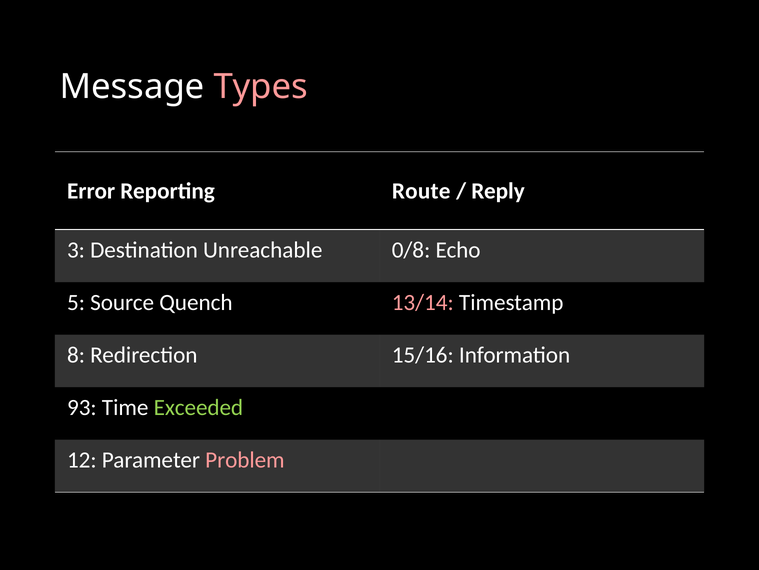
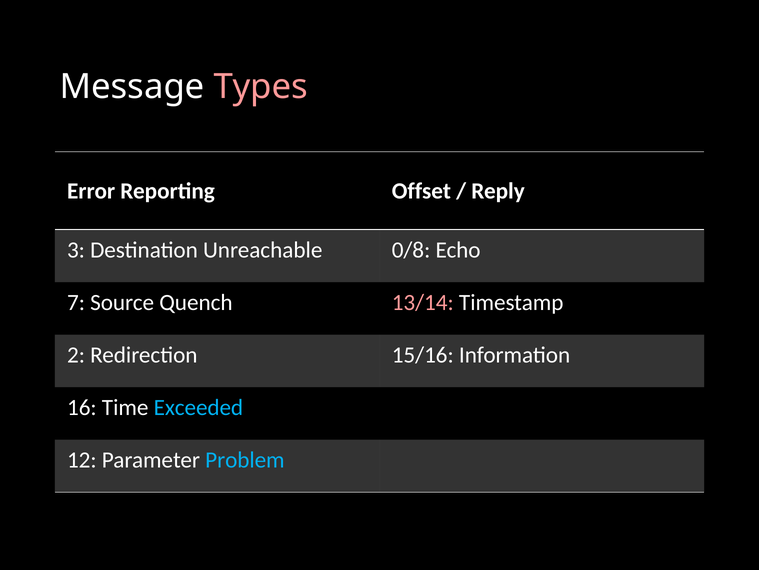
Route: Route -> Offset
5: 5 -> 7
8: 8 -> 2
93: 93 -> 16
Exceeded colour: light green -> light blue
Problem colour: pink -> light blue
